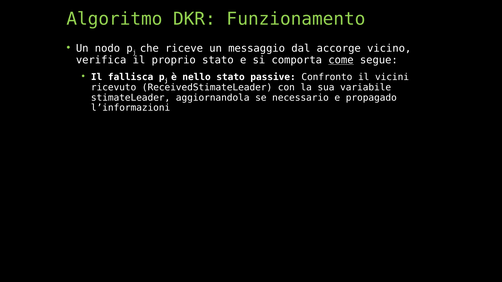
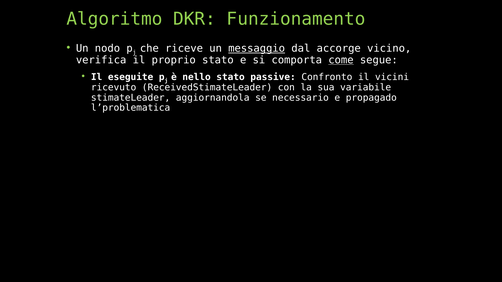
messaggio underline: none -> present
fallisca: fallisca -> eseguite
l’informazioni: l’informazioni -> l’problematica
